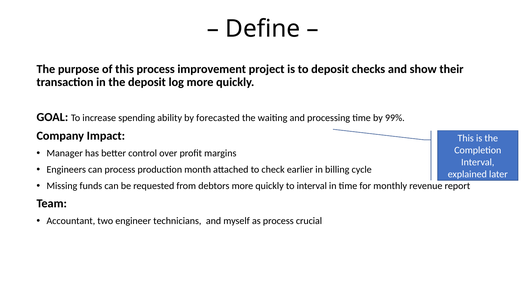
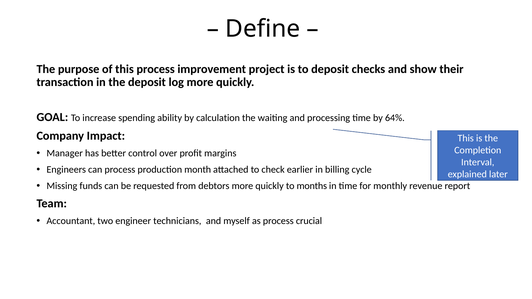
forecasted: forecasted -> calculation
99%: 99% -> 64%
to interval: interval -> months
